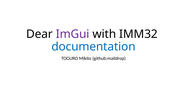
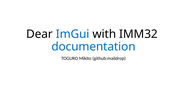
ImGui colour: purple -> blue
